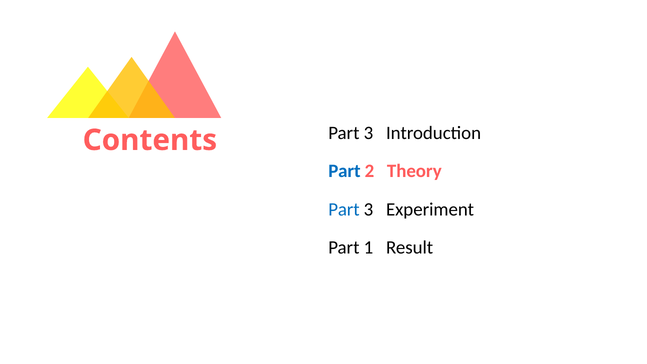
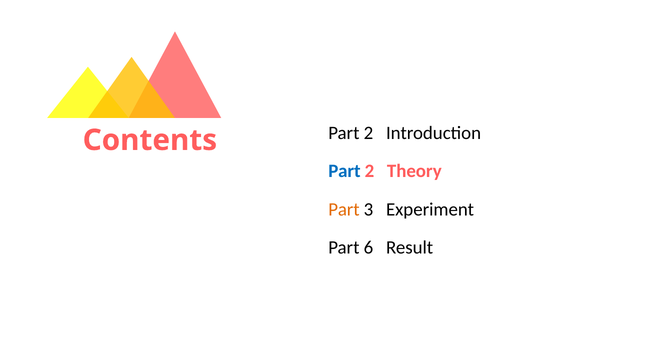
3 at (368, 133): 3 -> 2
Part at (344, 209) colour: blue -> orange
1: 1 -> 6
